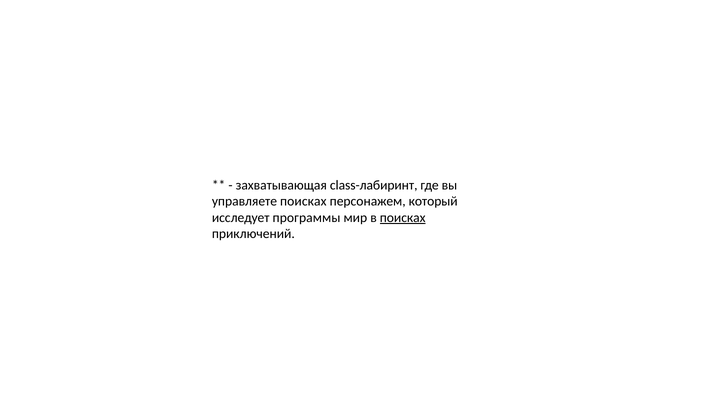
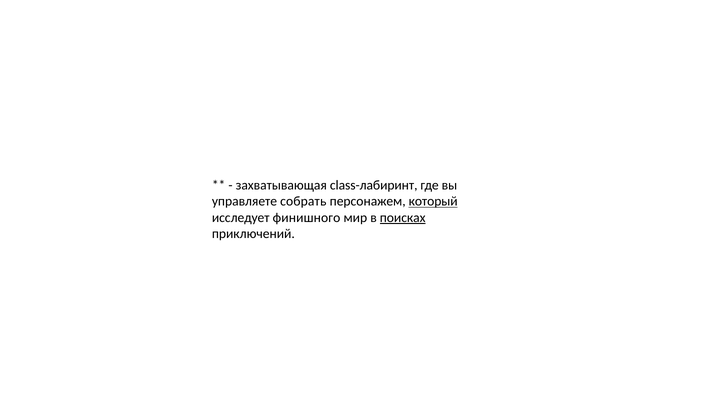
управляете поисках: поисках -> собрать
который underline: none -> present
программы: программы -> финишного
